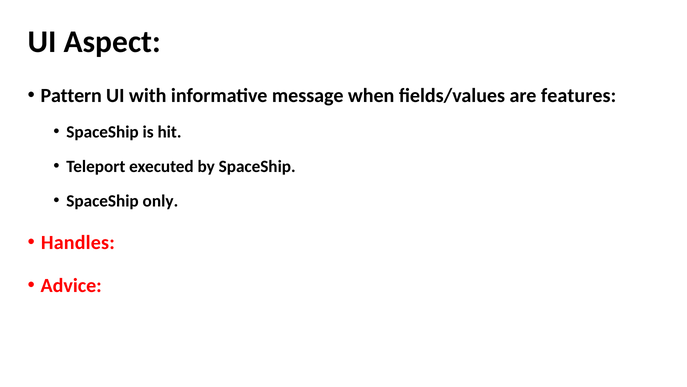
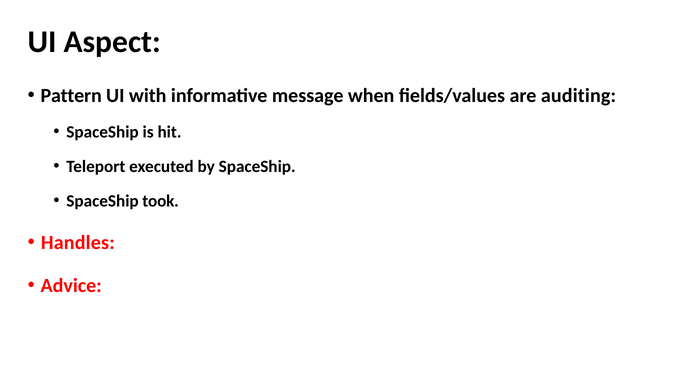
features: features -> auditing
only: only -> took
